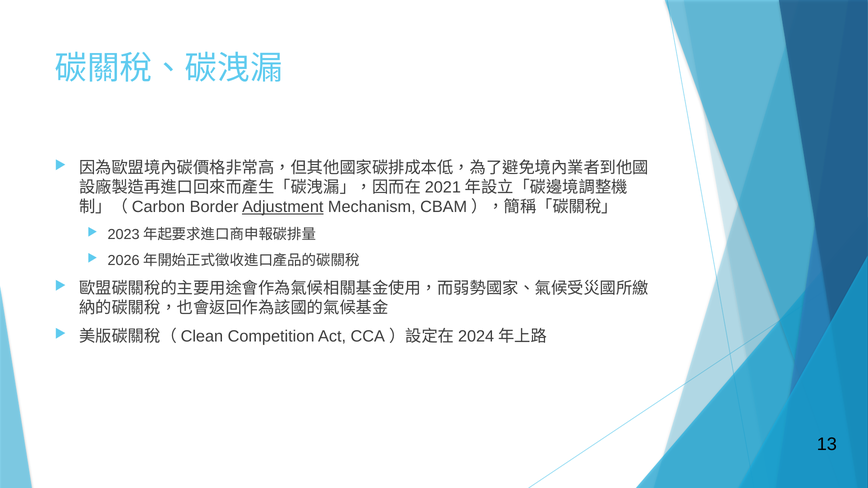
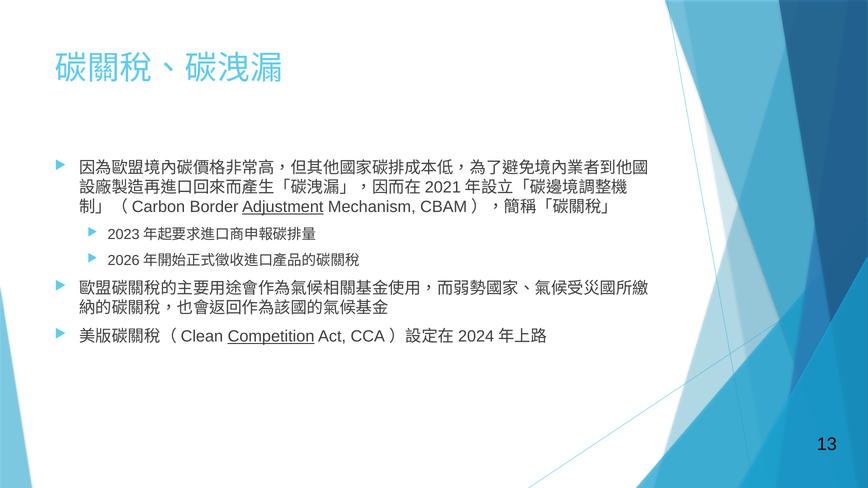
Competition underline: none -> present
